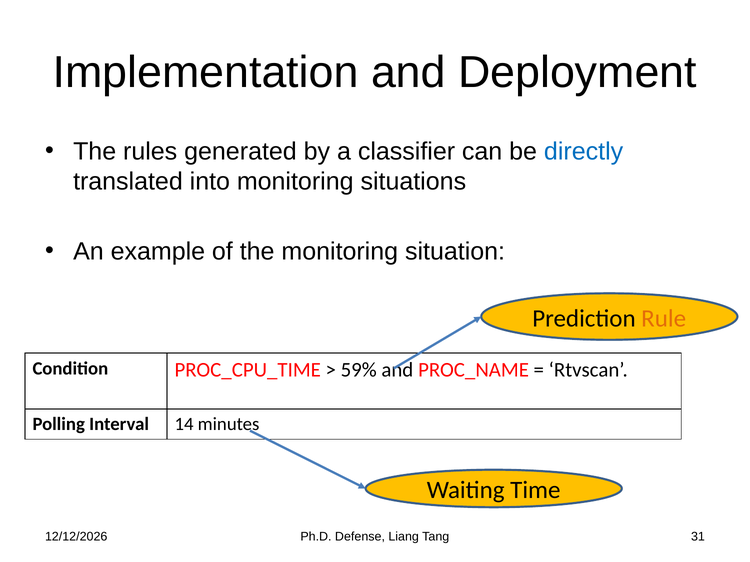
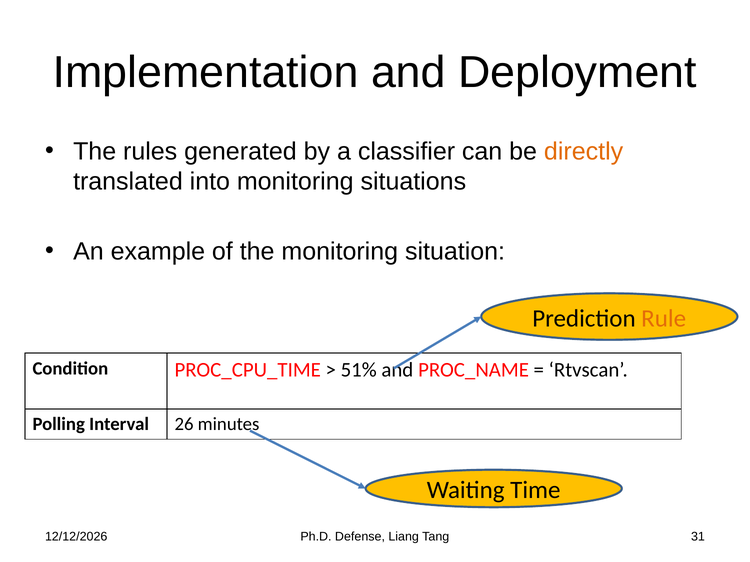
directly colour: blue -> orange
59%: 59% -> 51%
14: 14 -> 26
